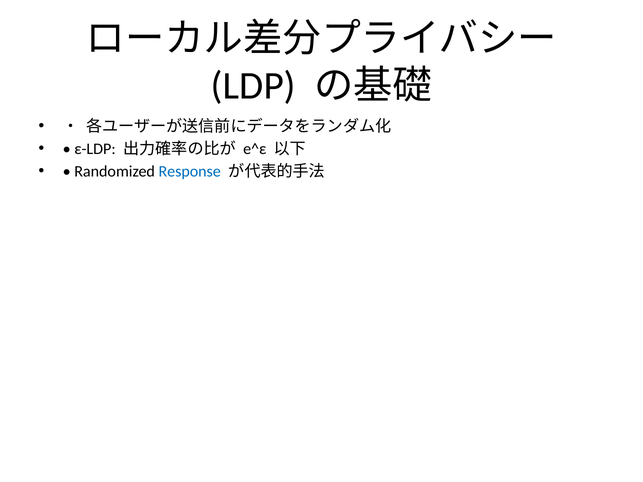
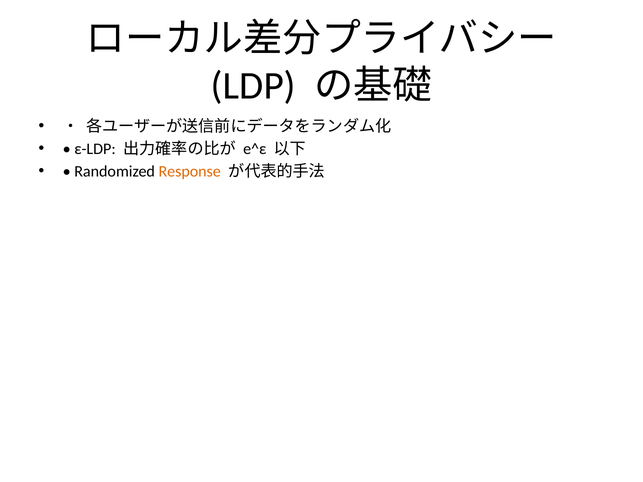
Response colour: blue -> orange
